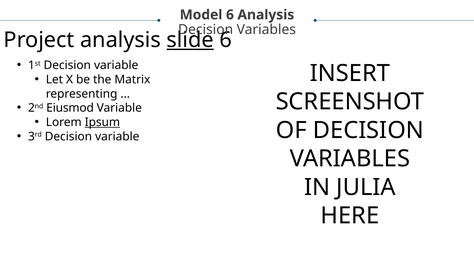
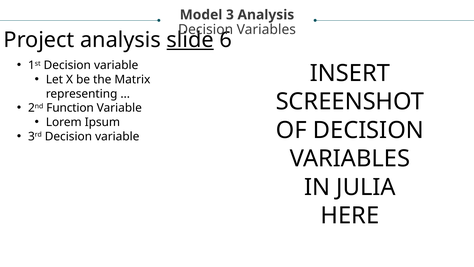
Model 6: 6 -> 3
Eiusmod: Eiusmod -> Function
Ipsum underline: present -> none
